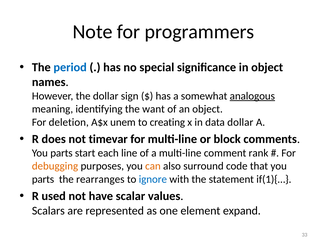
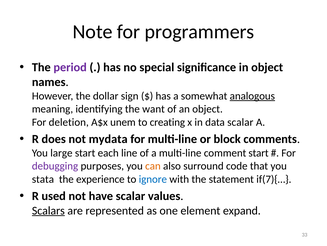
period colour: blue -> purple
data dollar: dollar -> scalar
timevar: timevar -> mydata
parts at (61, 152): parts -> large
comment rank: rank -> start
debugging colour: orange -> purple
parts at (43, 179): parts -> stata
rearranges: rearranges -> experience
if(1){…: if(1){… -> if(7){…
Scalars underline: none -> present
